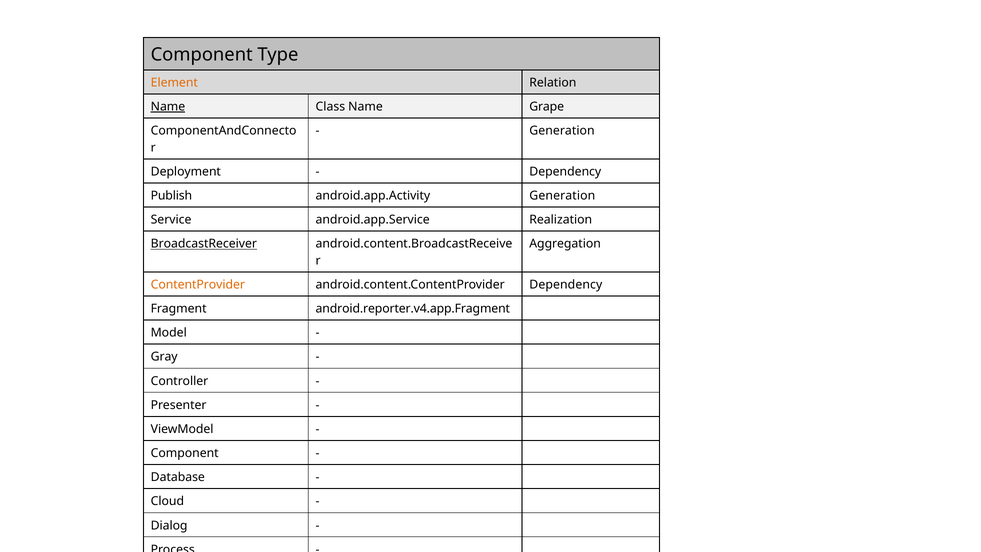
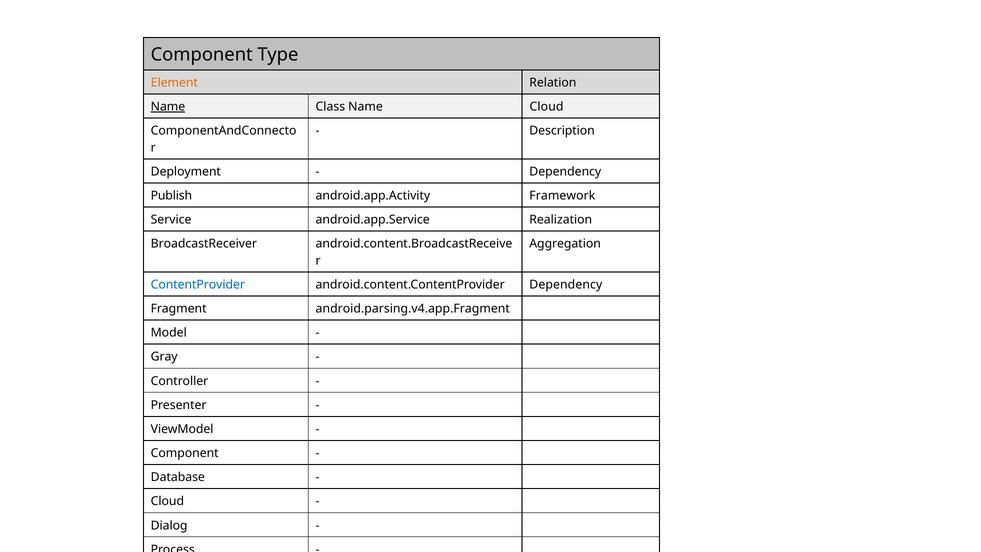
Name Grape: Grape -> Cloud
Generation at (562, 131): Generation -> Description
android.app.Activity Generation: Generation -> Framework
BroadcastReceiver underline: present -> none
ContentProvider colour: orange -> blue
android.reporter.v4.app.Fragment: android.reporter.v4.app.Fragment -> android.parsing.v4.app.Fragment
